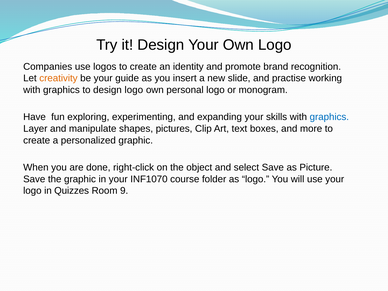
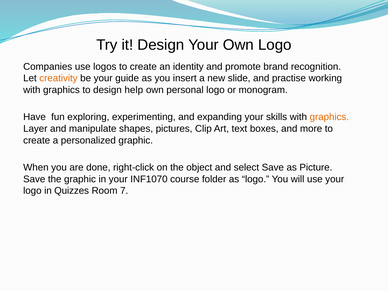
design logo: logo -> help
graphics at (329, 117) colour: blue -> orange
9: 9 -> 7
